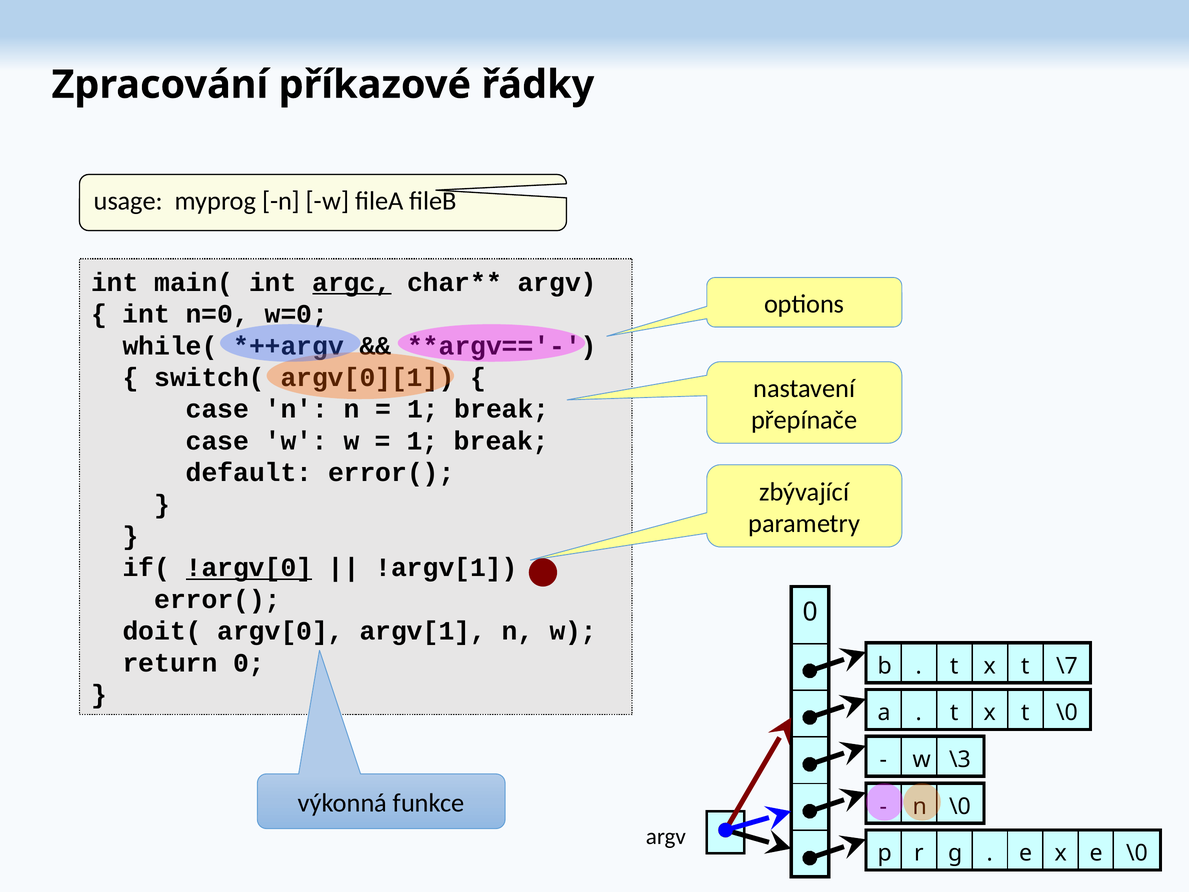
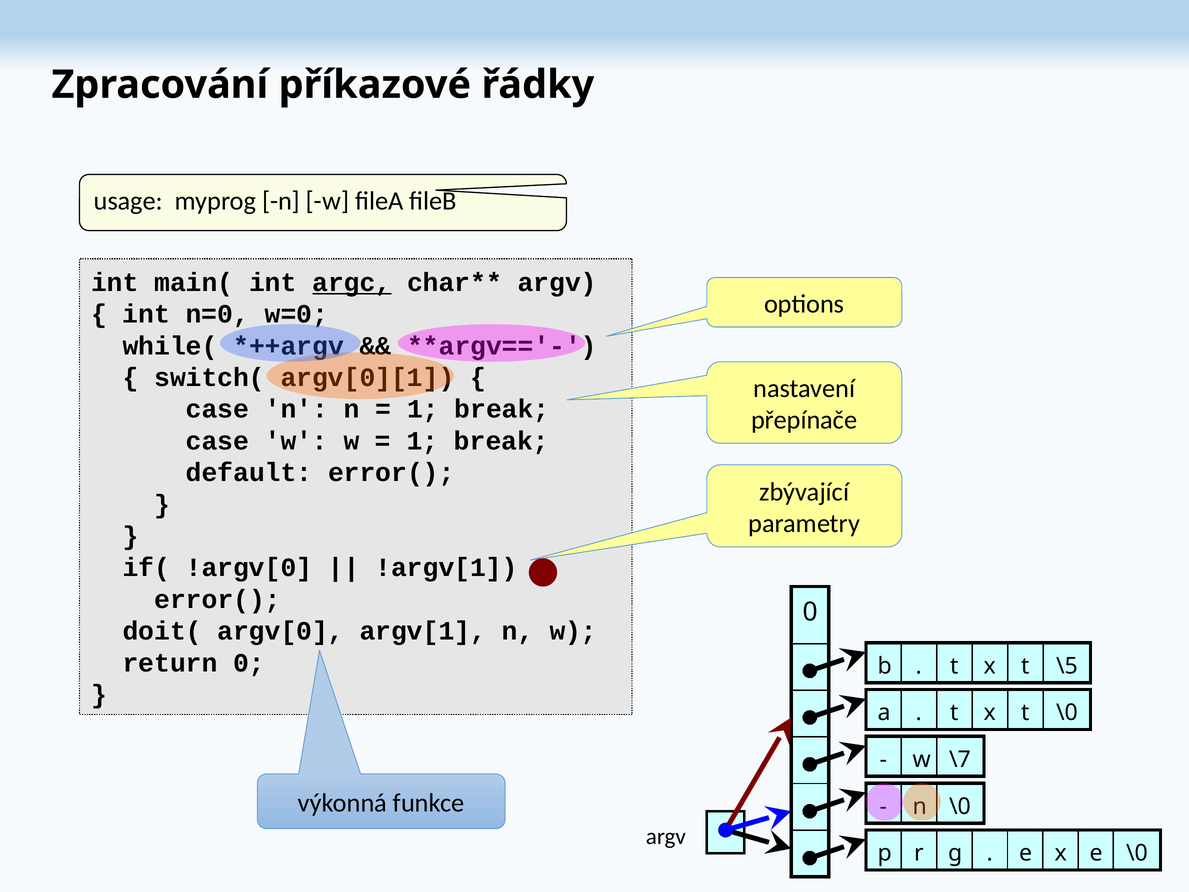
!argv[0 underline: present -> none
\7: \7 -> \5
\3: \3 -> \7
